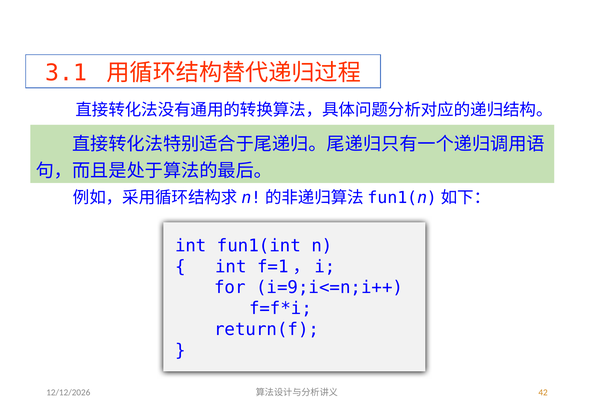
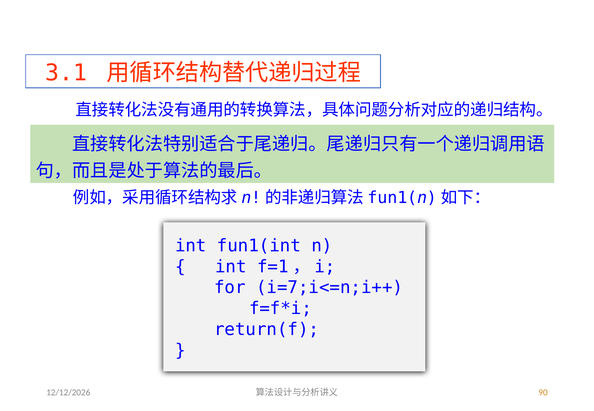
i=9;i<=n;i++: i=9;i<=n;i++ -> i=7;i<=n;i++
42: 42 -> 90
